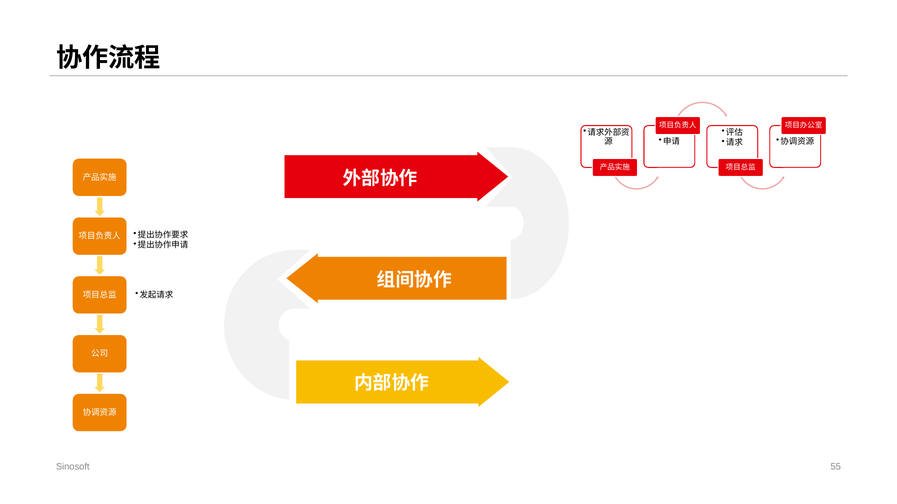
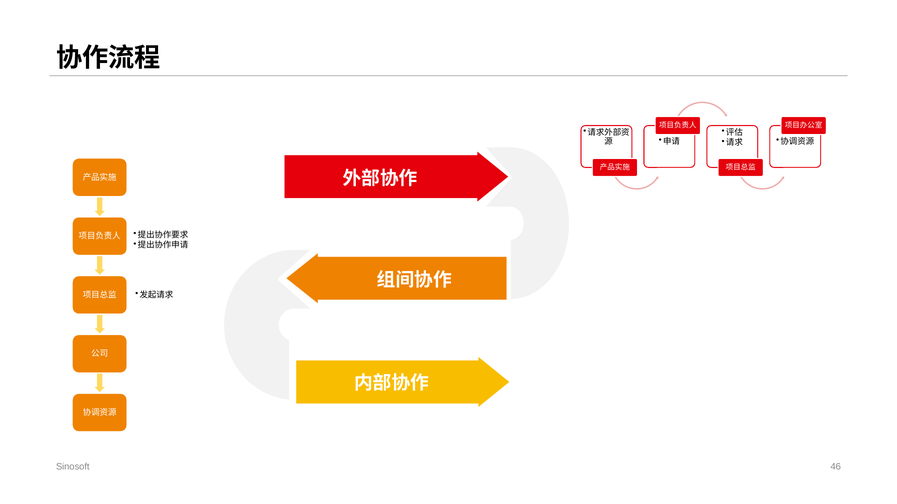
55: 55 -> 46
